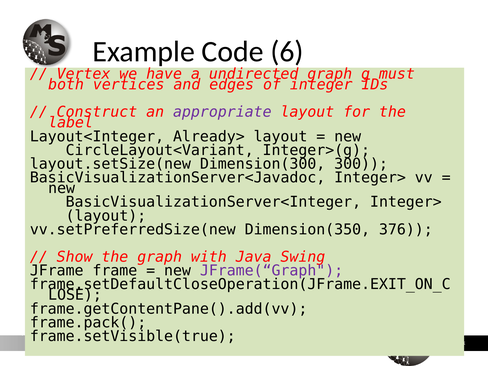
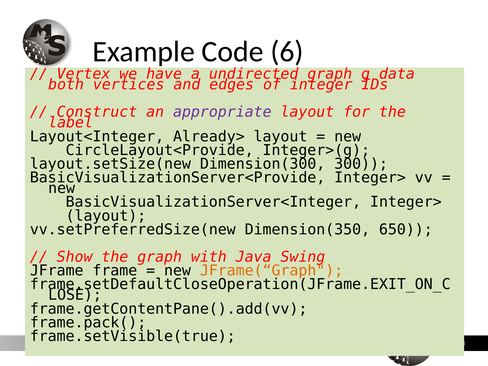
must: must -> data
CircleLayout<Variant: CircleLayout<Variant -> CircleLayout<Provide
BasicVisualizationServer<Javadoc: BasicVisualizationServer<Javadoc -> BasicVisualizationServer<Provide
376: 376 -> 650
JFrame(“Graph colour: purple -> orange
